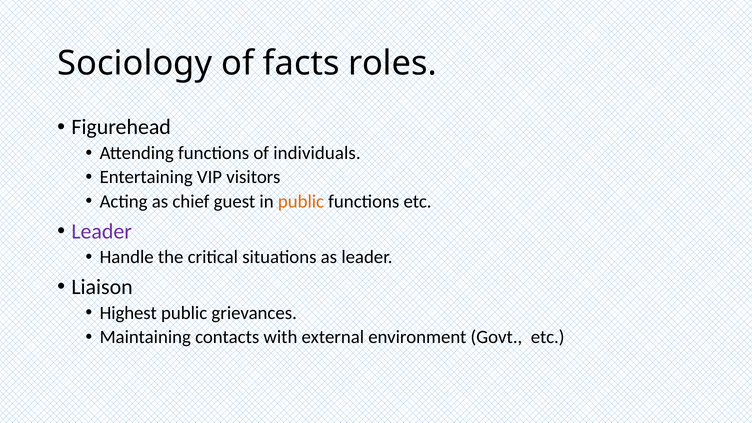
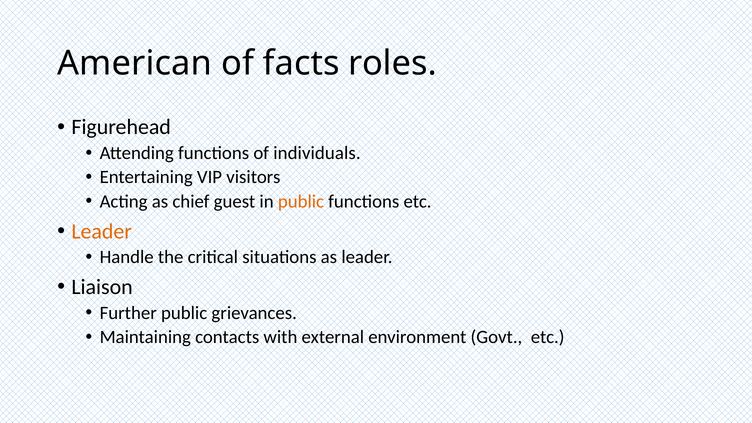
Sociology: Sociology -> American
Leader at (102, 231) colour: purple -> orange
Highest: Highest -> Further
